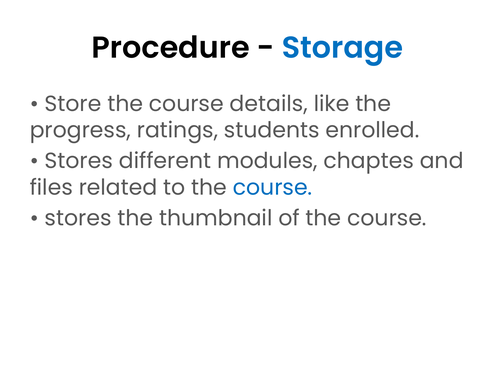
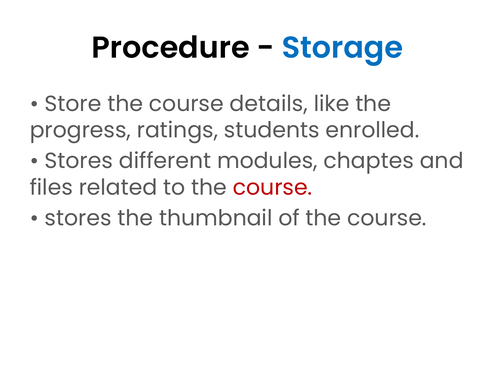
course at (273, 188) colour: blue -> red
